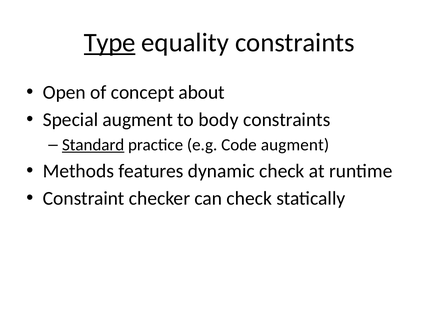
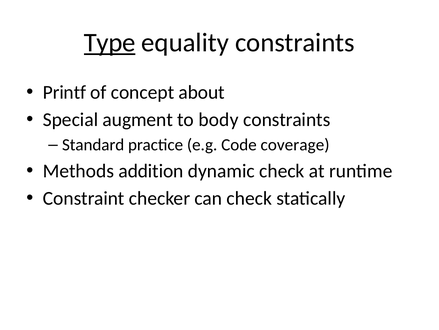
Open: Open -> Printf
Standard underline: present -> none
Code augment: augment -> coverage
features: features -> addition
